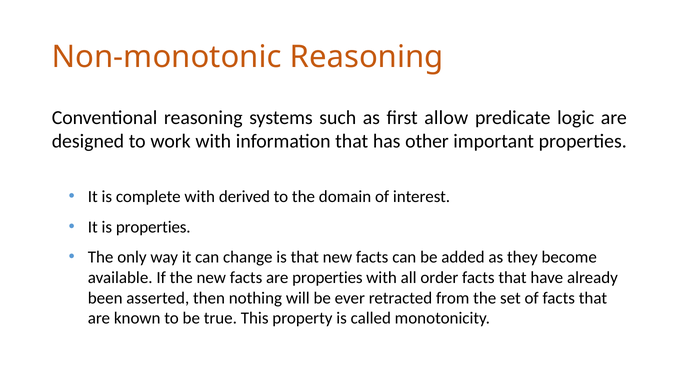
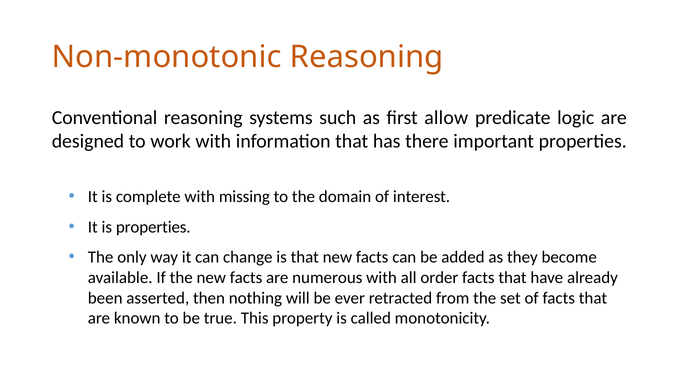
other: other -> there
derived: derived -> missing
are properties: properties -> numerous
